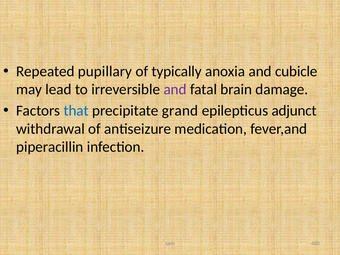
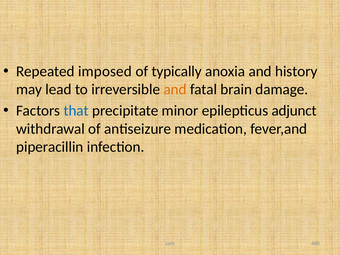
pupillary: pupillary -> imposed
cubicle: cubicle -> history
and at (175, 89) colour: purple -> orange
grand: grand -> minor
